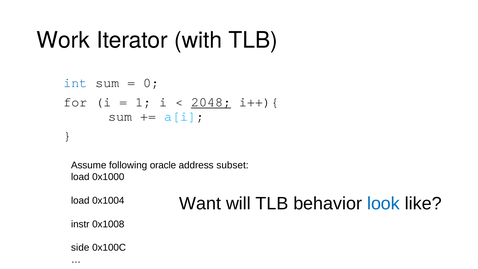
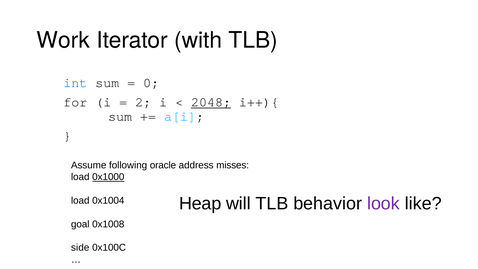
1: 1 -> 2
subset: subset -> misses
0x1000 underline: none -> present
Want: Want -> Heap
look colour: blue -> purple
instr: instr -> goal
